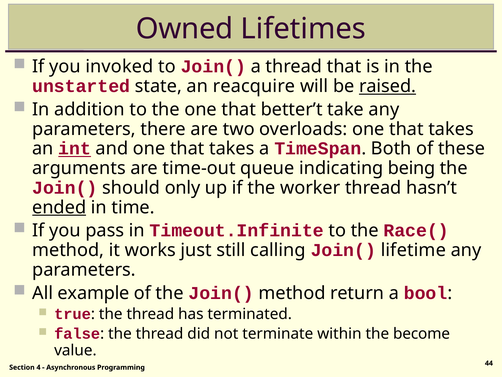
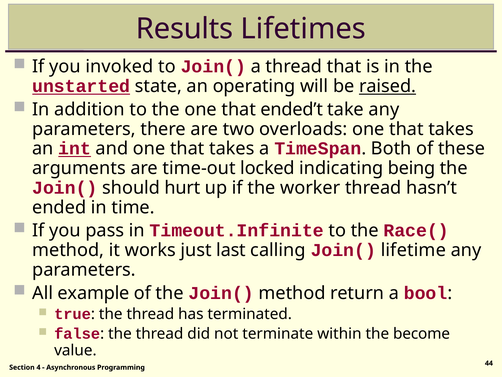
Owned: Owned -> Results
unstarted underline: none -> present
reacquire: reacquire -> operating
better’t: better’t -> ended’t
queue: queue -> locked
only: only -> hurt
ended underline: present -> none
still: still -> last
